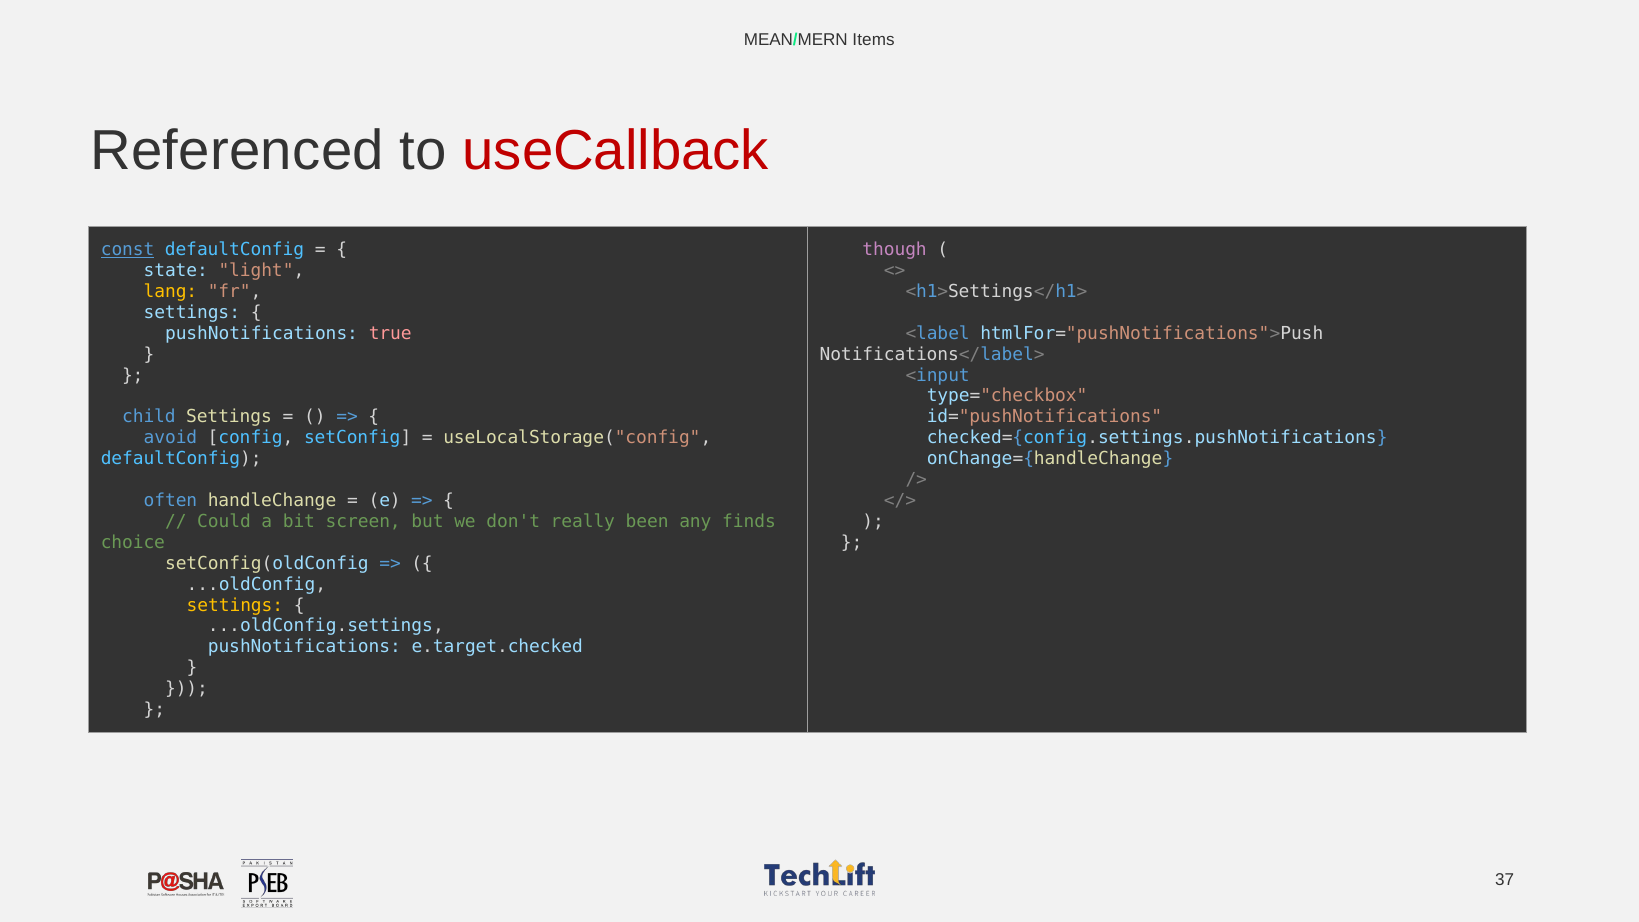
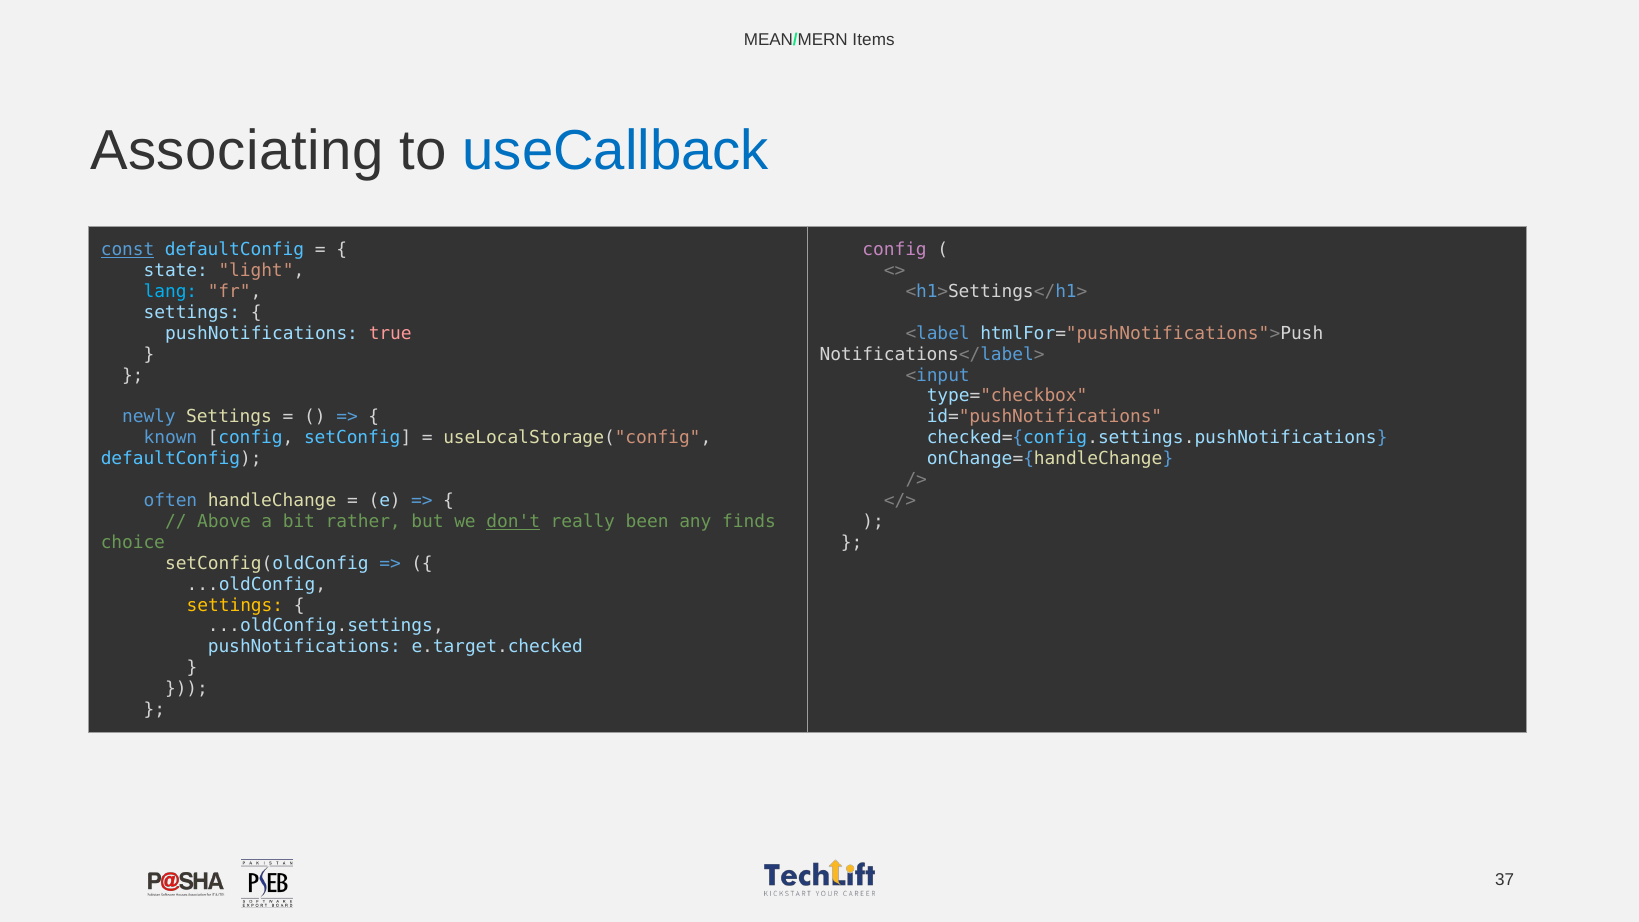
Referenced: Referenced -> Associating
useCallback colour: red -> blue
though at (895, 250): though -> config
lang colour: yellow -> light blue
child: child -> newly
avoid: avoid -> known
Could: Could -> Above
screen: screen -> rather
don't underline: none -> present
